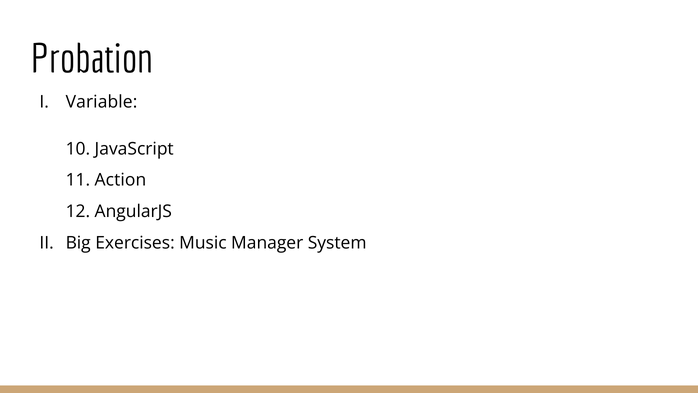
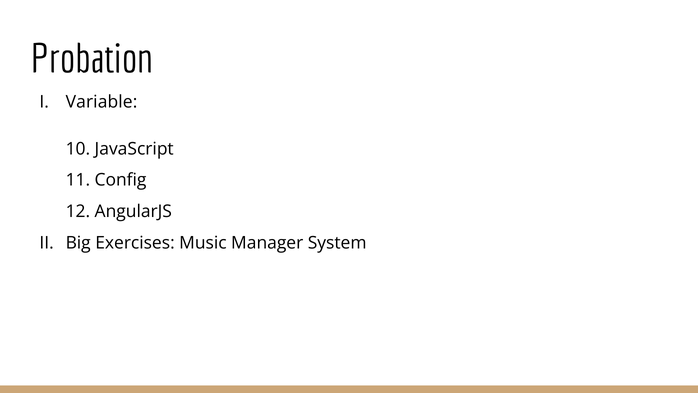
Action: Action -> Config
